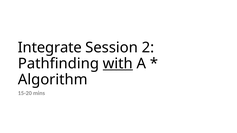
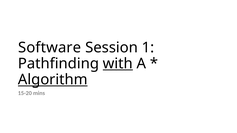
Integrate: Integrate -> Software
2: 2 -> 1
Algorithm underline: none -> present
